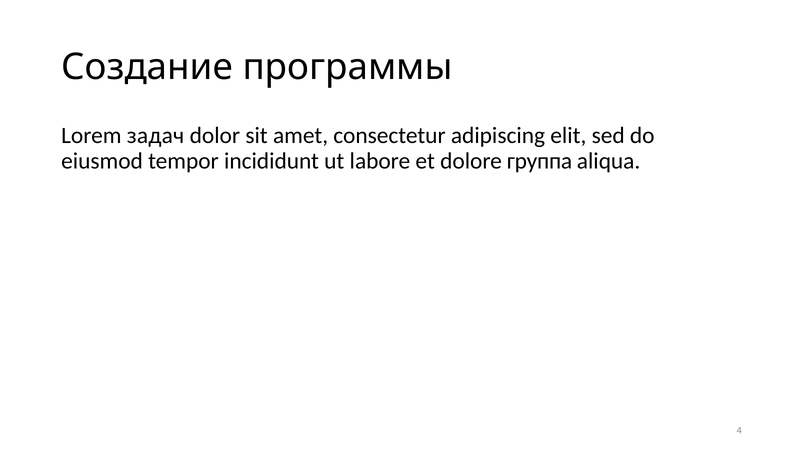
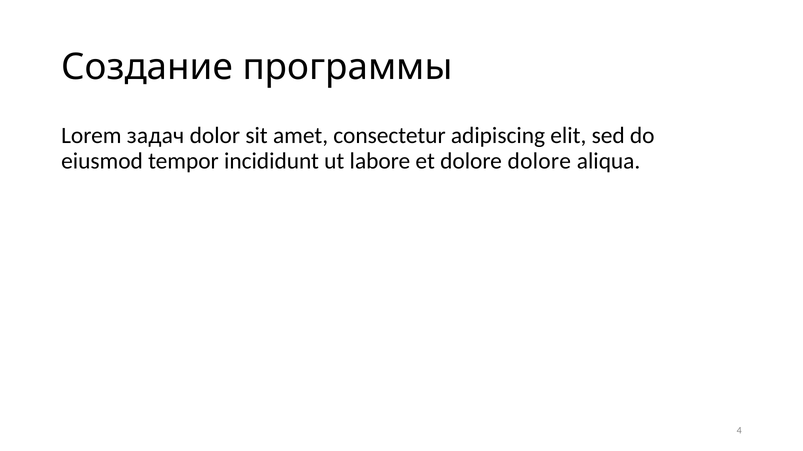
dolore группа: группа -> dolore
